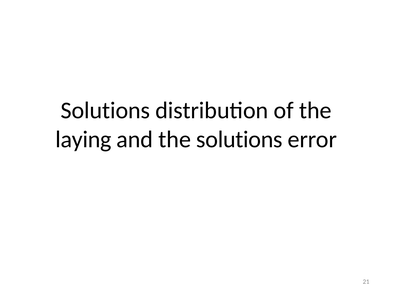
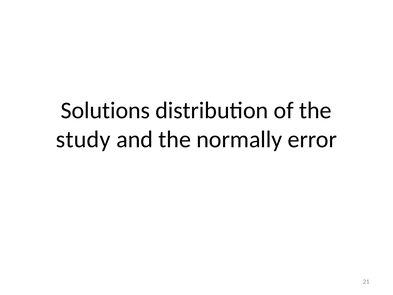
laying: laying -> study
the solutions: solutions -> normally
